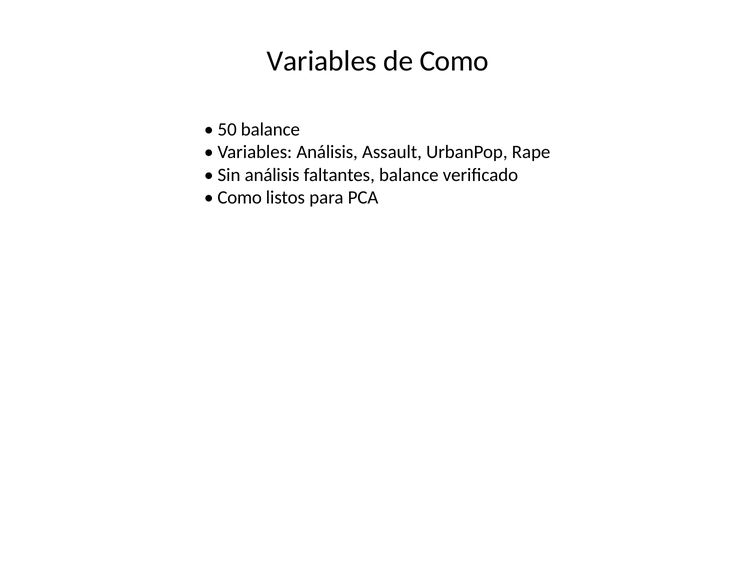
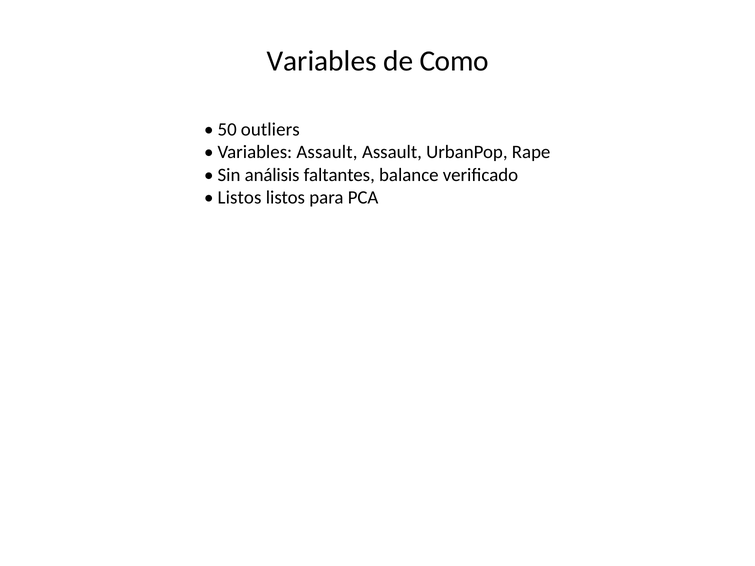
50 balance: balance -> outliers
Variables Análisis: Análisis -> Assault
Como at (240, 198): Como -> Listos
